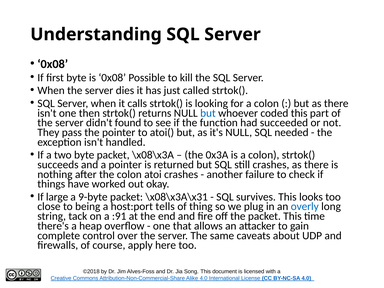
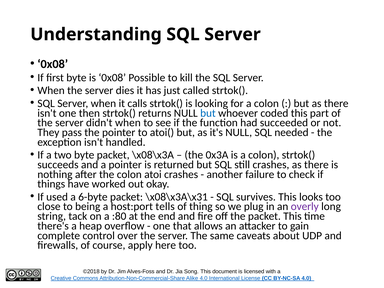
didn't found: found -> when
large: large -> used
9-byte: 9-byte -> 6-byte
overly colour: blue -> purple
:91: :91 -> :80
